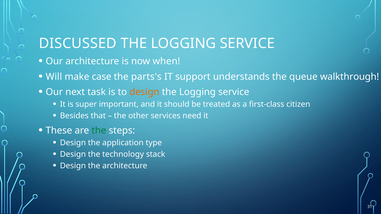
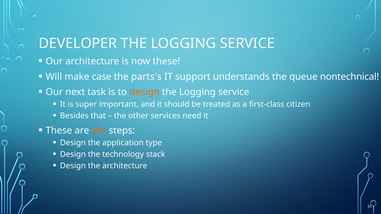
DISCUSSED: DISCUSSED -> DEVELOPER
now when: when -> these
walkthrough: walkthrough -> nontechnical
the at (99, 131) colour: green -> orange
